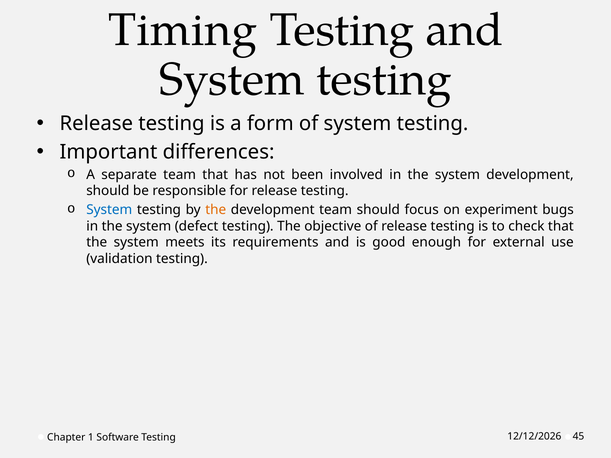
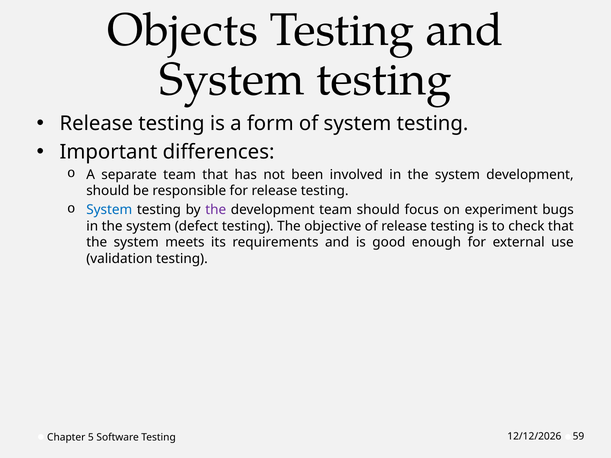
Timing: Timing -> Objects
the at (216, 210) colour: orange -> purple
1: 1 -> 5
45: 45 -> 59
